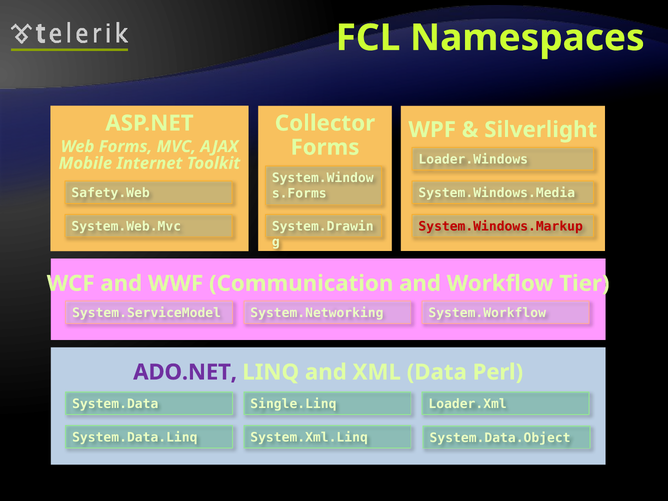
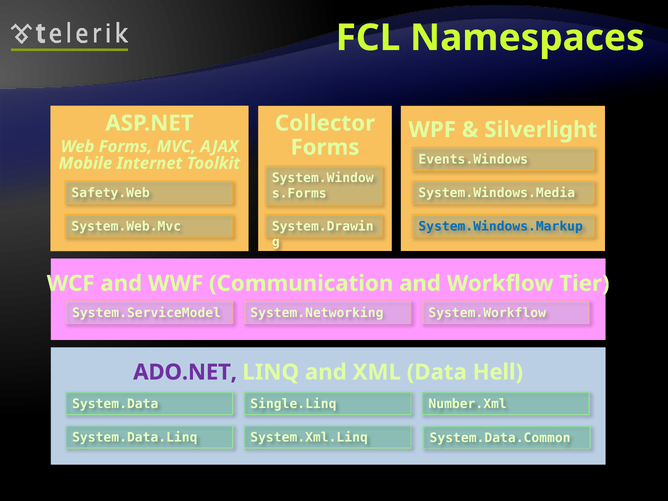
Loader.Windows: Loader.Windows -> Events.Windows
System.Windows.Markup colour: red -> blue
Perl: Perl -> Hell
Loader.Xml: Loader.Xml -> Number.Xml
System.Data.Object: System.Data.Object -> System.Data.Common
